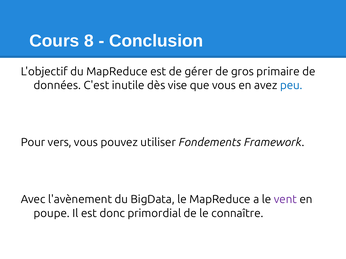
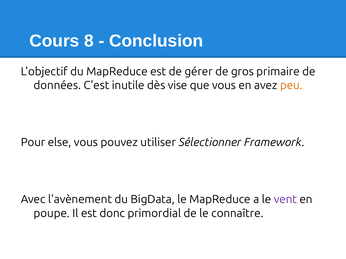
peu colour: blue -> orange
vers: vers -> else
Fondements: Fondements -> Sélectionner
